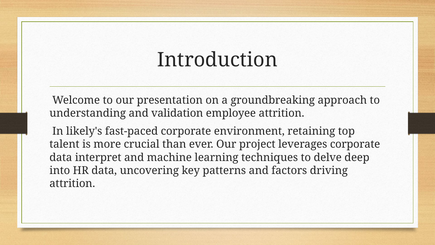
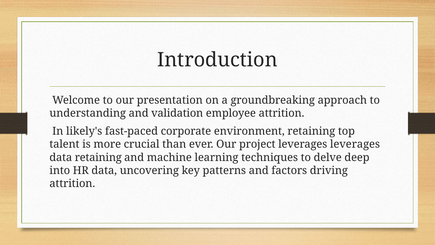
leverages corporate: corporate -> leverages
data interpret: interpret -> retaining
